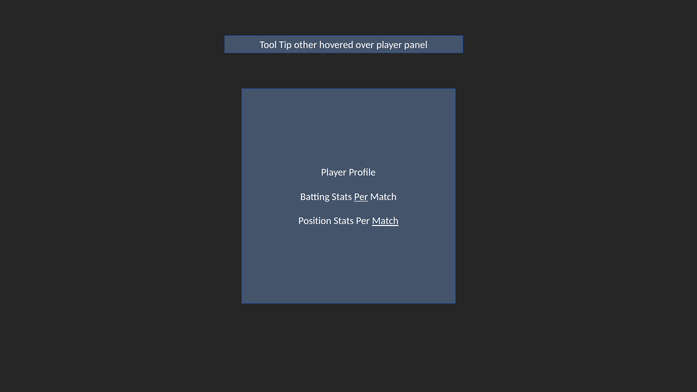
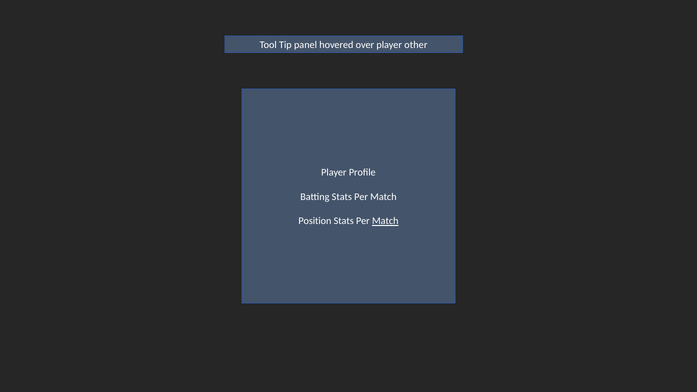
other: other -> panel
panel: panel -> other
Per at (361, 197) underline: present -> none
